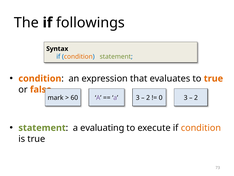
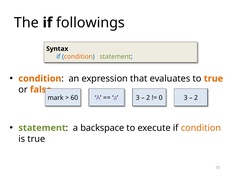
evaluating: evaluating -> backspace
